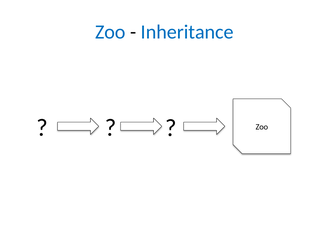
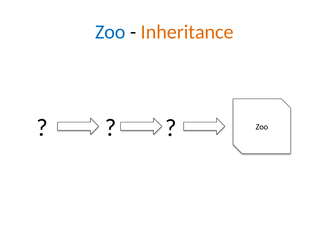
Inheritance colour: blue -> orange
